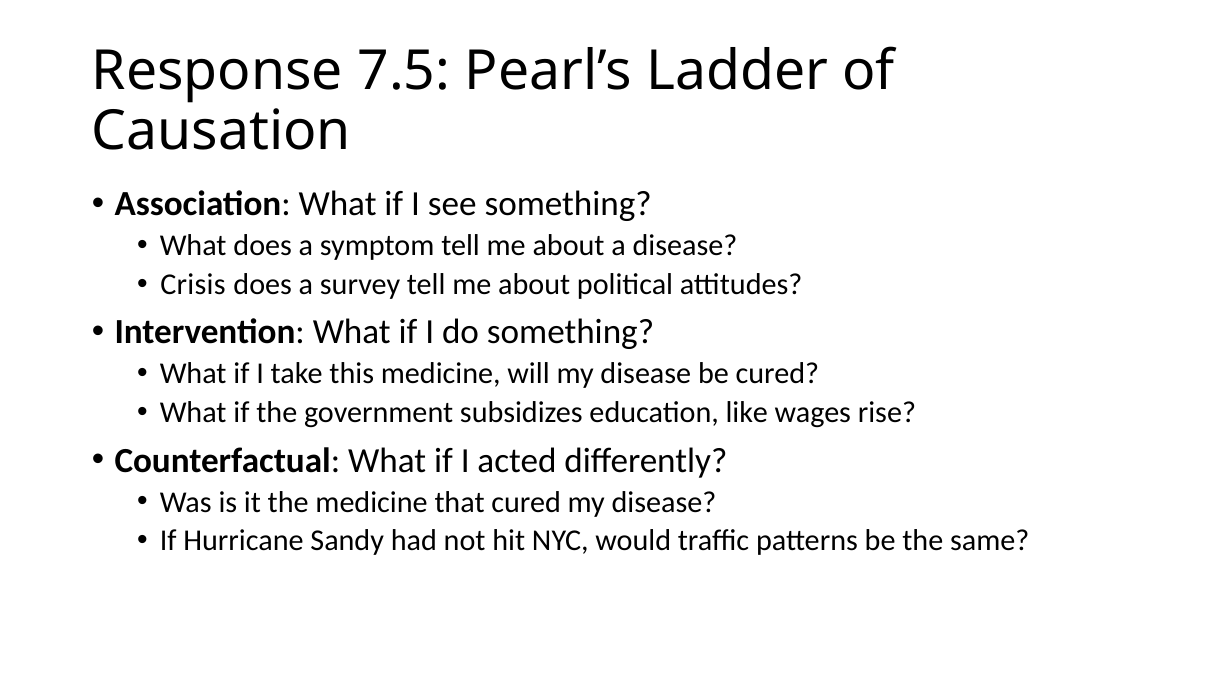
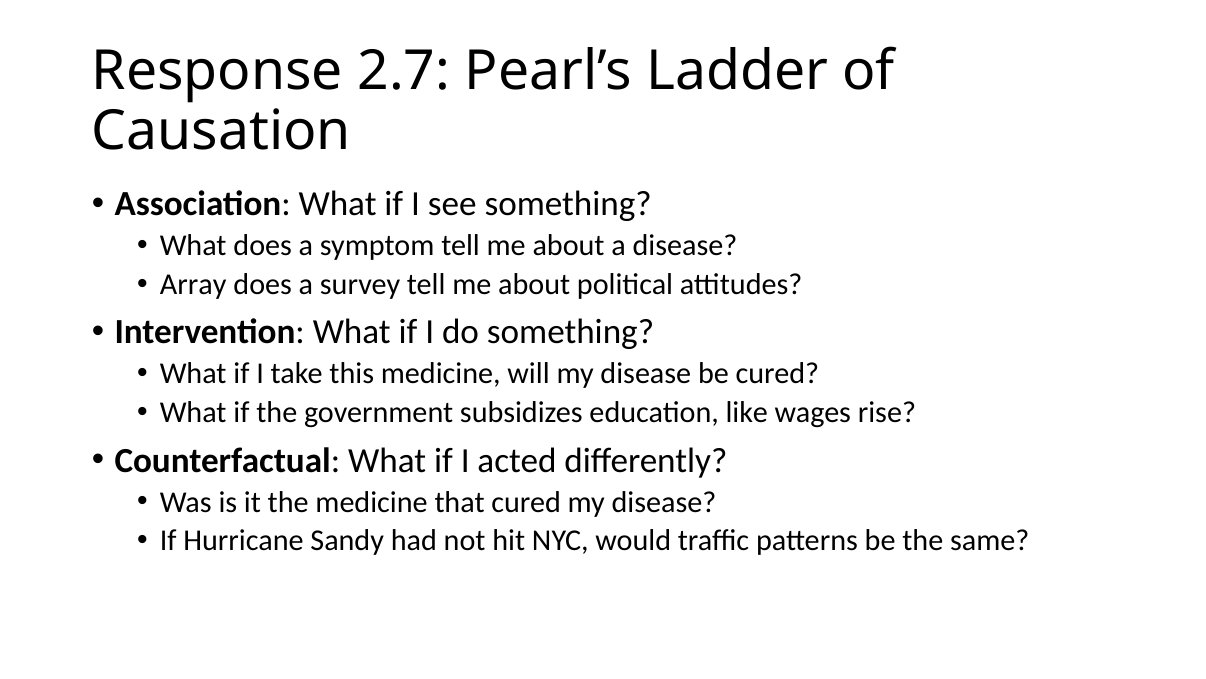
7.5: 7.5 -> 2.7
Crisis: Crisis -> Array
